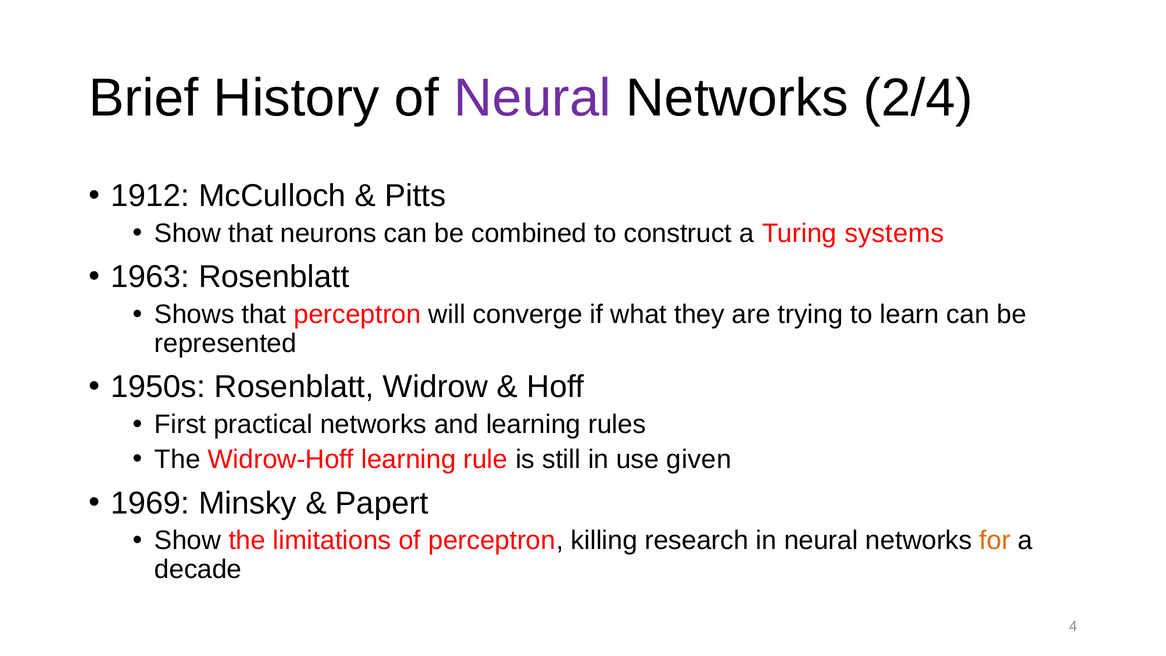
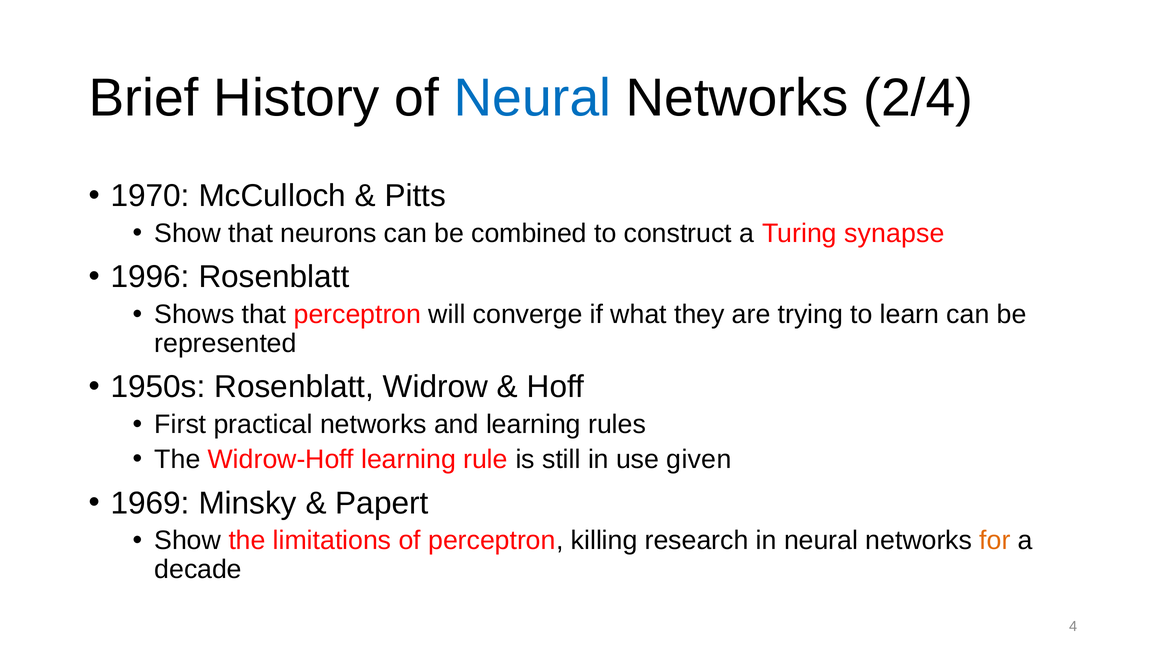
Neural at (532, 98) colour: purple -> blue
1912: 1912 -> 1970
systems: systems -> synapse
1963: 1963 -> 1996
